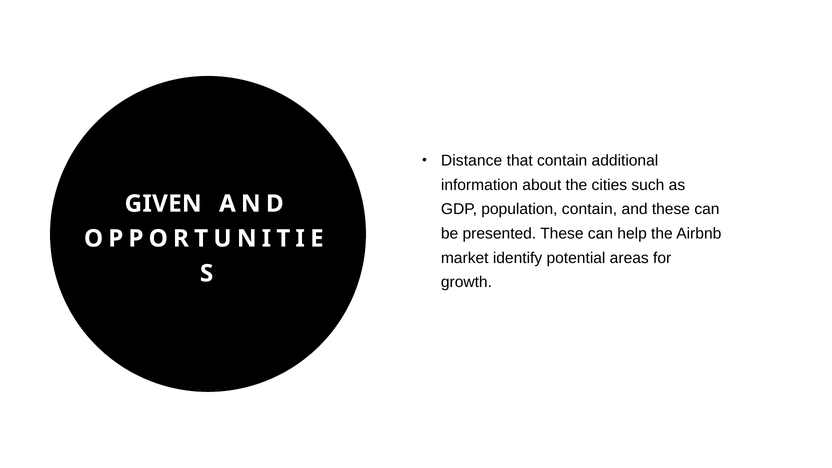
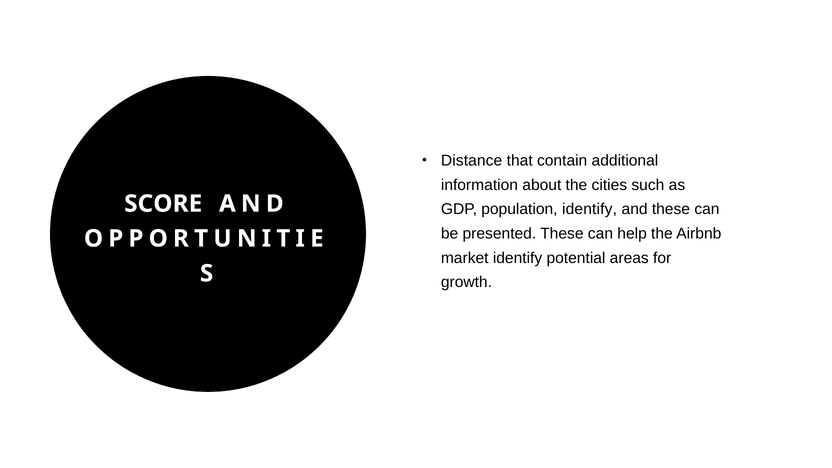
GIVEN: GIVEN -> SCORE
population contain: contain -> identify
